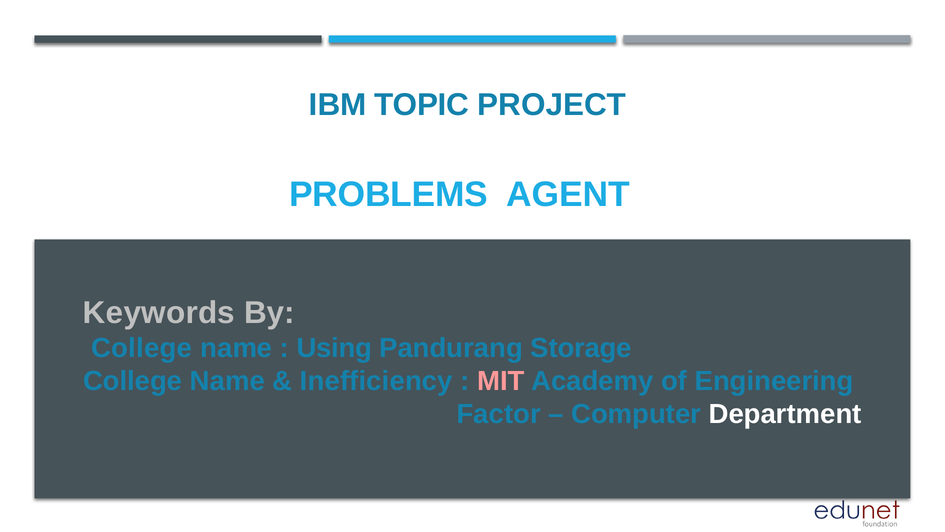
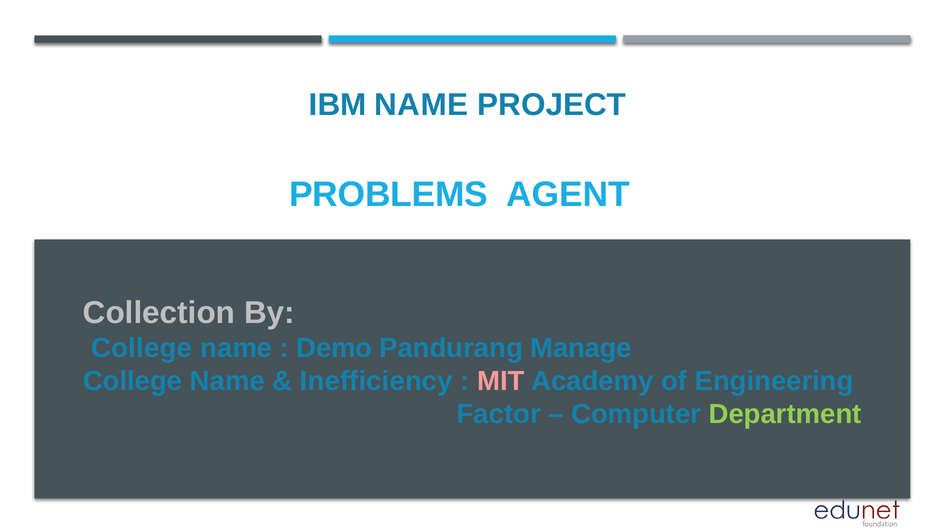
IBM TOPIC: TOPIC -> NAME
Keywords: Keywords -> Collection
Using: Using -> Demo
Storage: Storage -> Manage
Department colour: white -> light green
